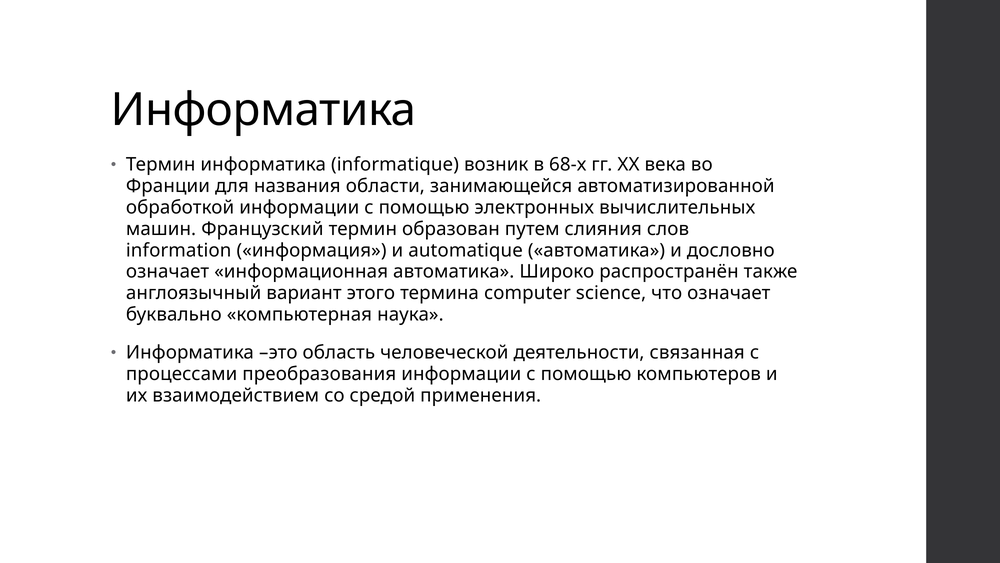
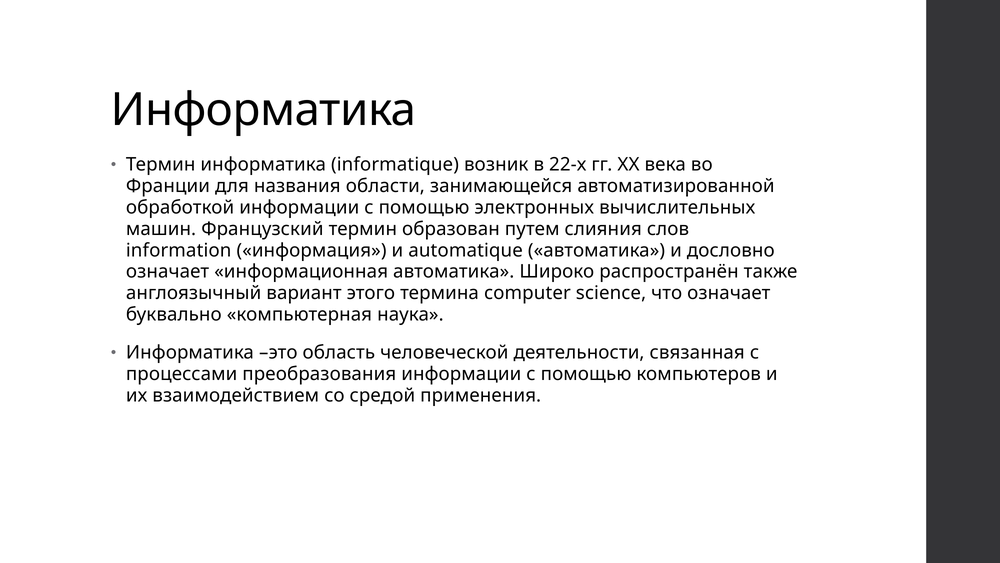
68-х: 68-х -> 22-х
